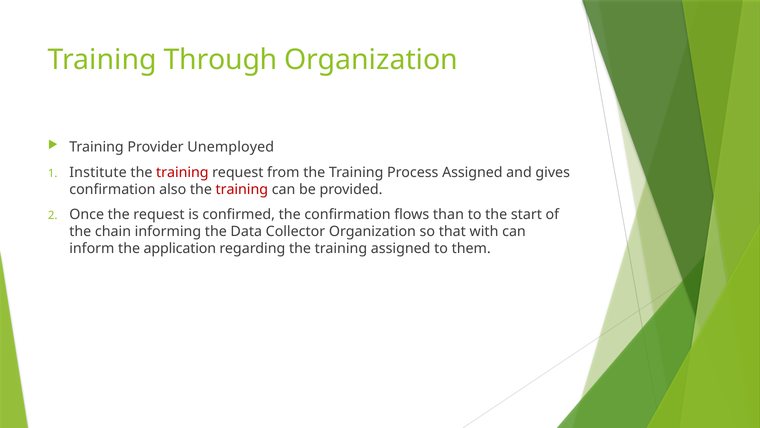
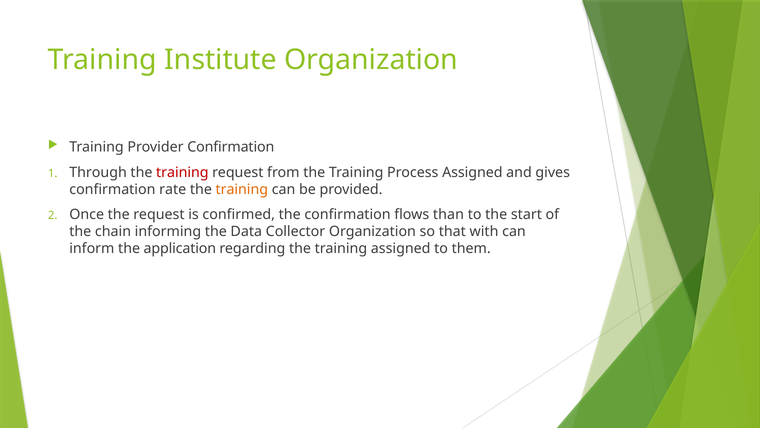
Through: Through -> Institute
Provider Unemployed: Unemployed -> Confirmation
Institute: Institute -> Through
also: also -> rate
training at (242, 189) colour: red -> orange
